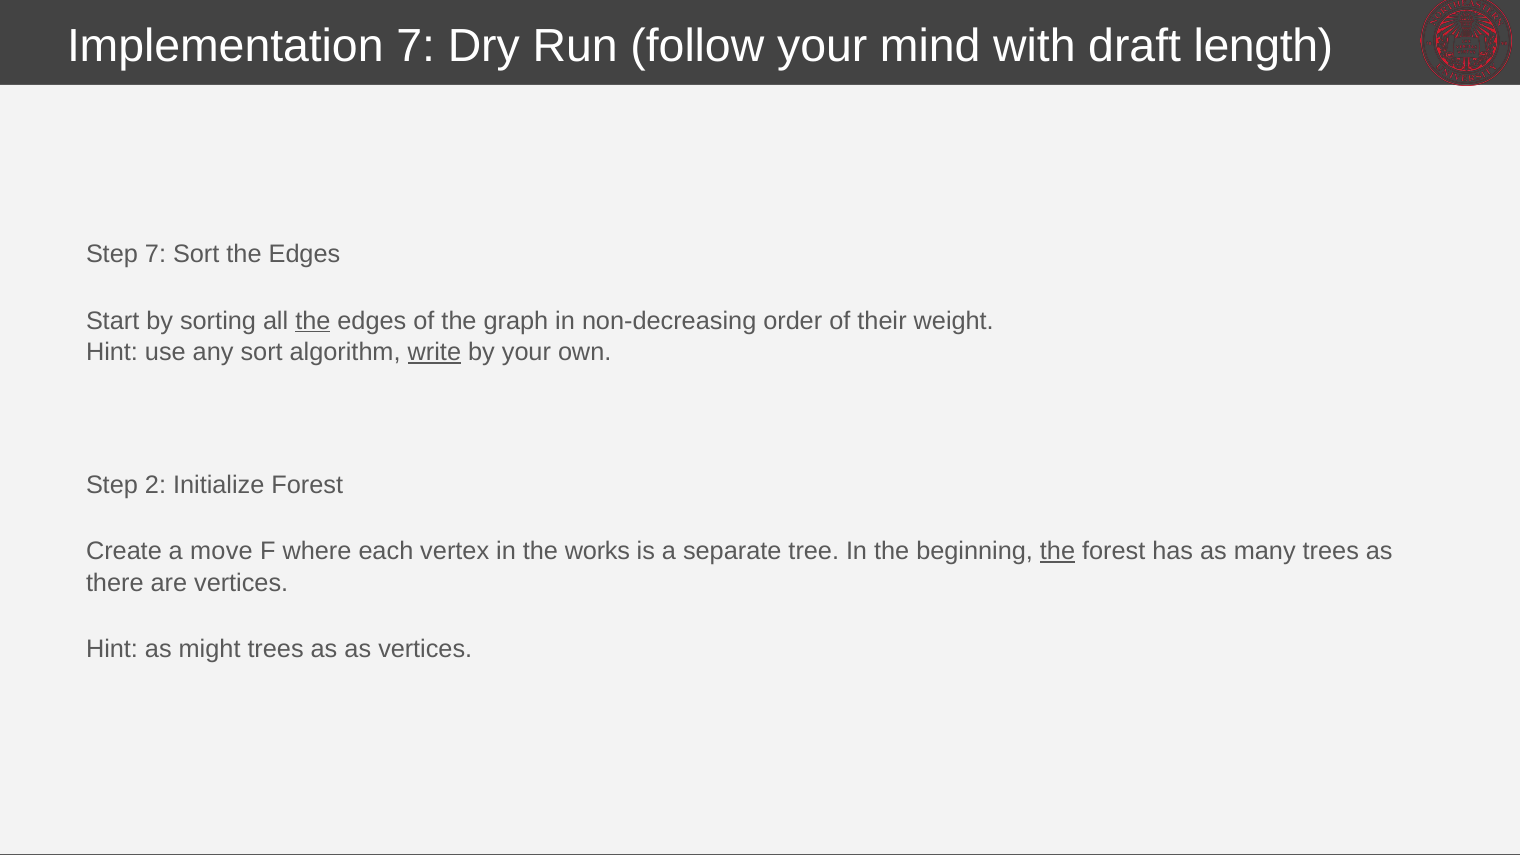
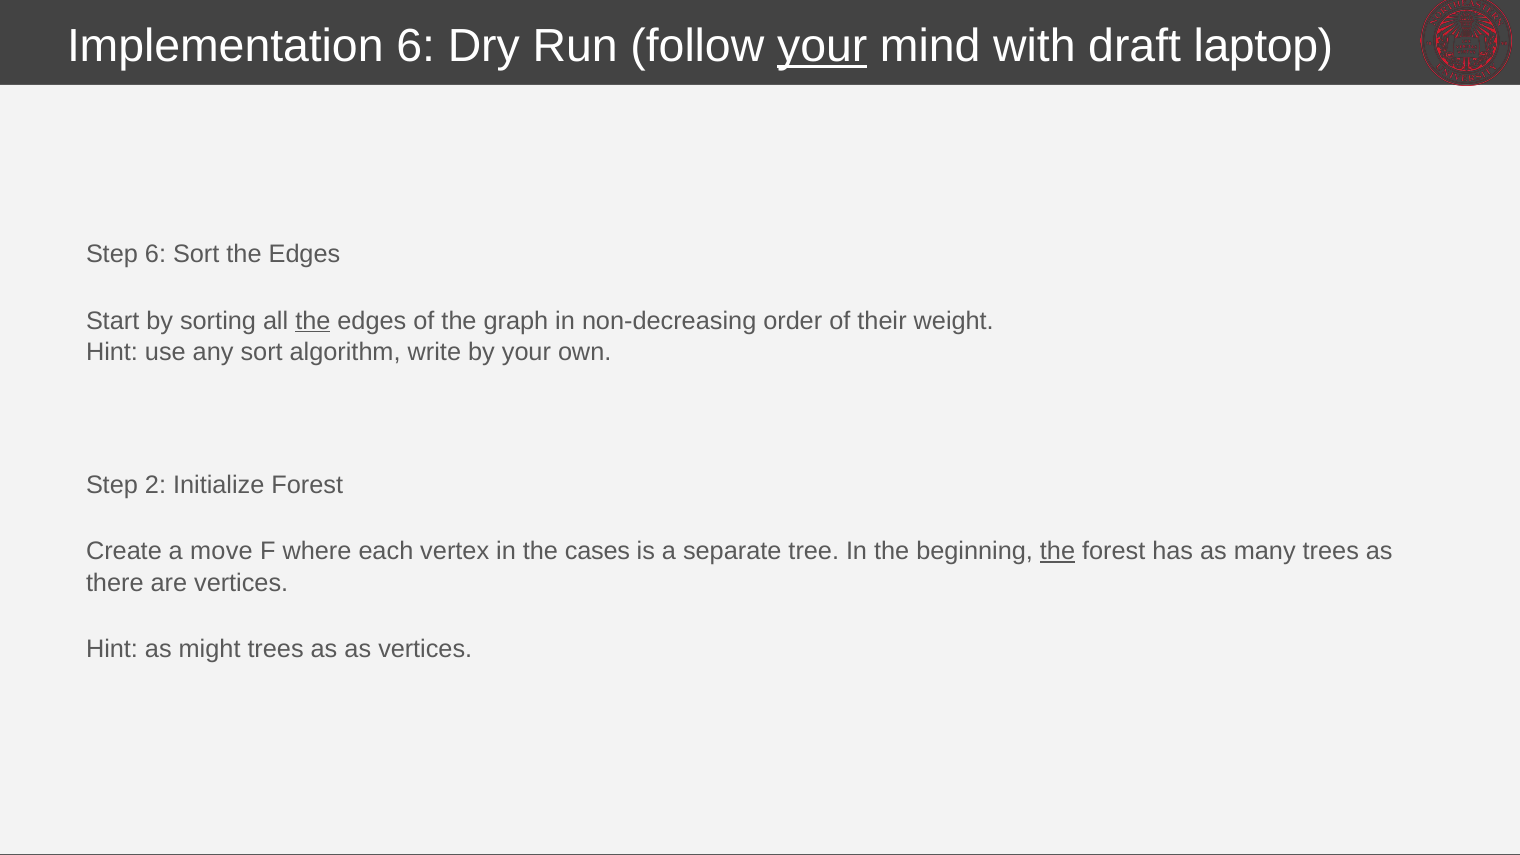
Implementation 7: 7 -> 6
your at (822, 46) underline: none -> present
length: length -> laptop
Step 7: 7 -> 6
write underline: present -> none
works: works -> cases
